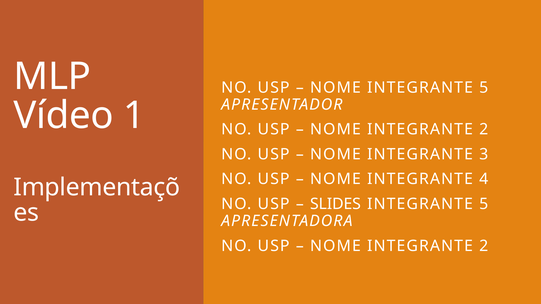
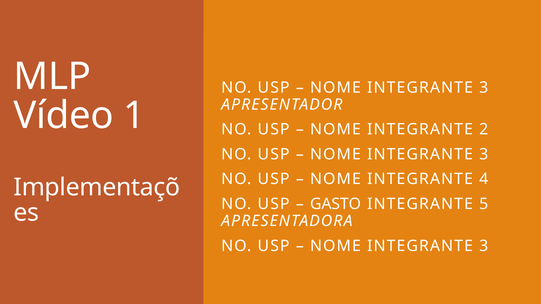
5 at (484, 88): 5 -> 3
SLIDES: SLIDES -> GASTO
2 at (484, 246): 2 -> 3
